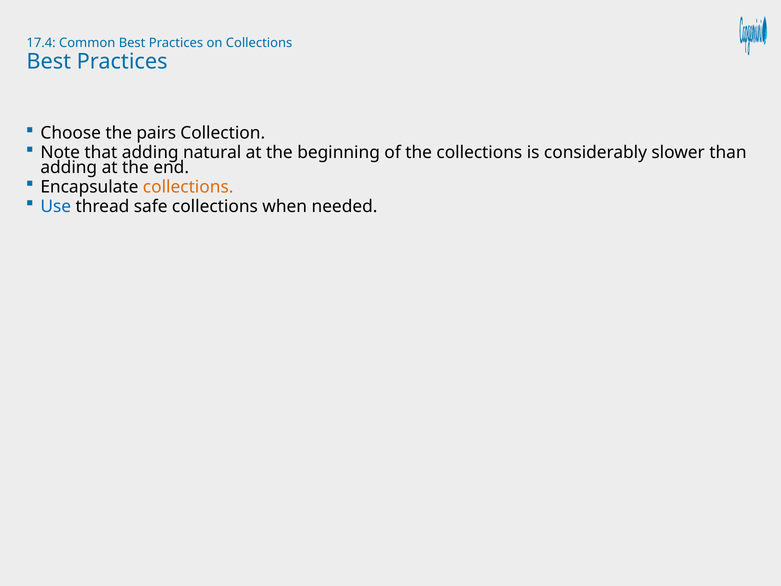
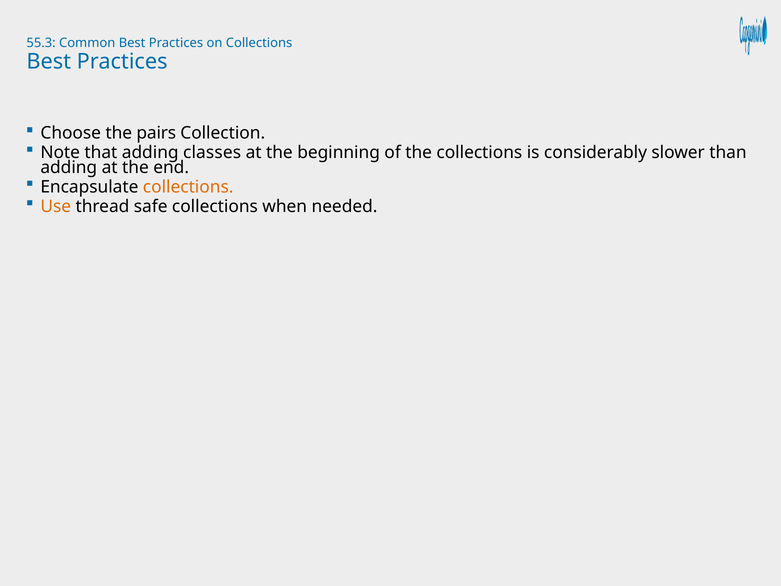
17.4: 17.4 -> 55.3
natural: natural -> classes
Use colour: blue -> orange
